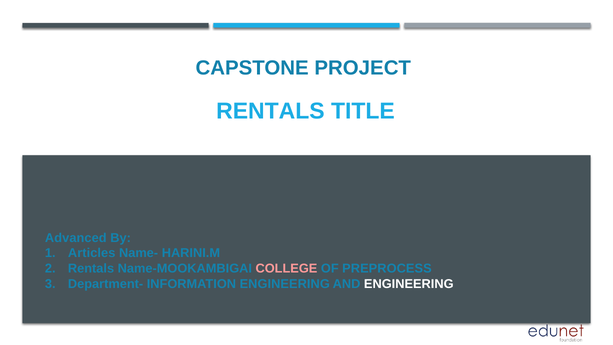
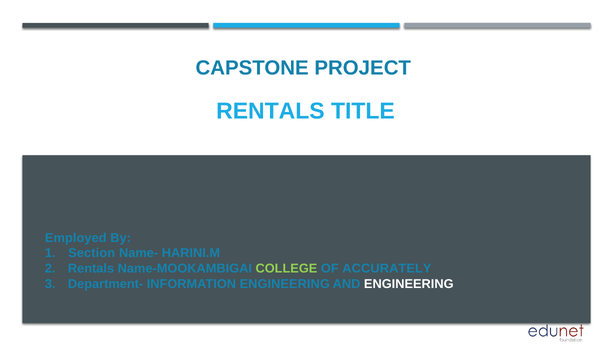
Advanced: Advanced -> Employed
Articles: Articles -> Section
COLLEGE colour: pink -> light green
PREPROCESS: PREPROCESS -> ACCURATELY
